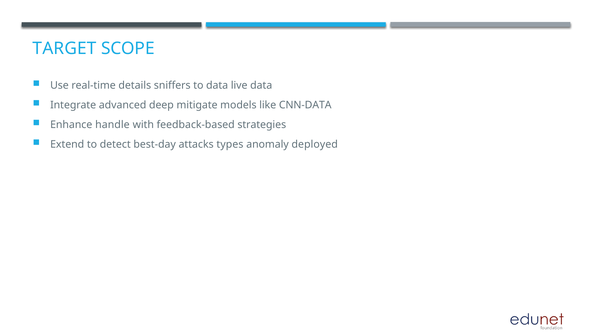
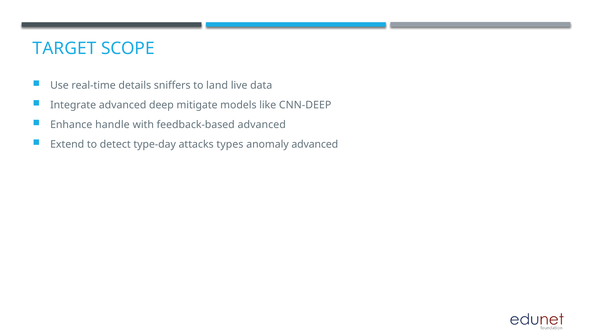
to data: data -> land
CNN-DATA: CNN-DATA -> CNN-DEEP
feedback-based strategies: strategies -> advanced
best-day: best-day -> type-day
anomaly deployed: deployed -> advanced
